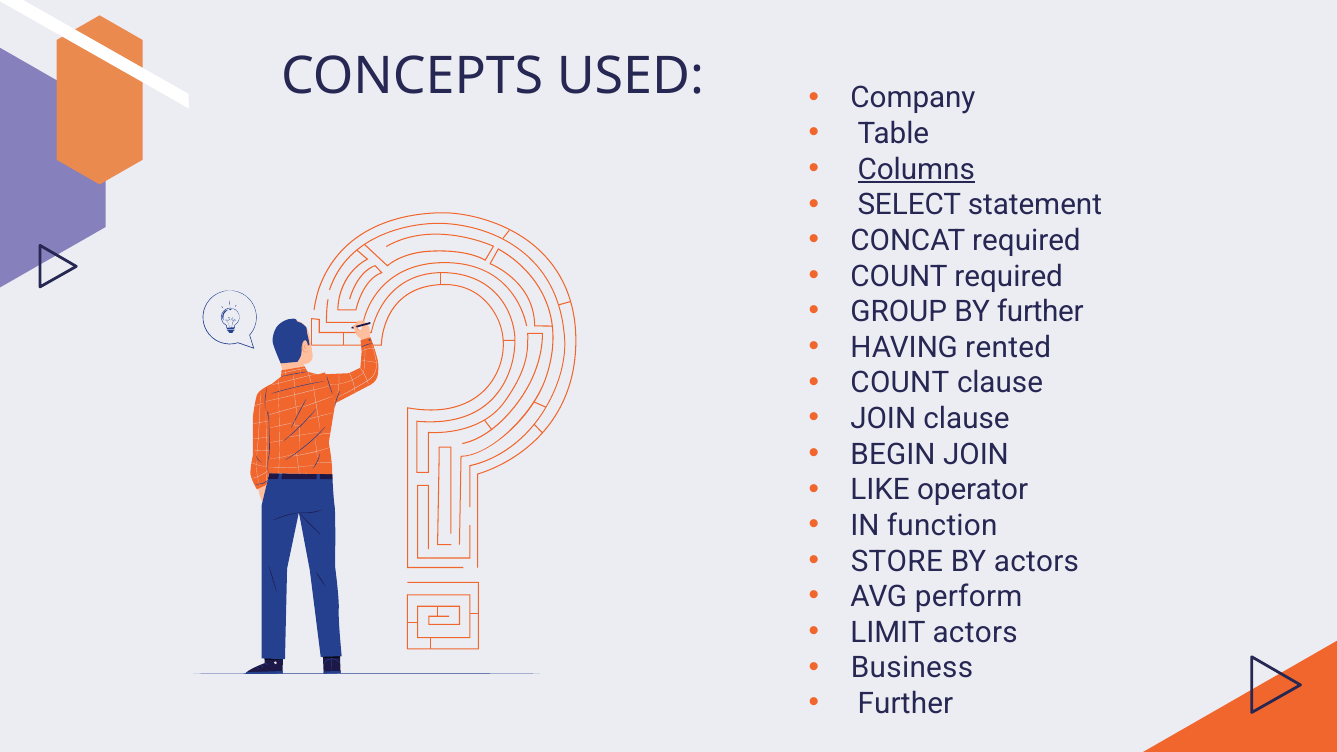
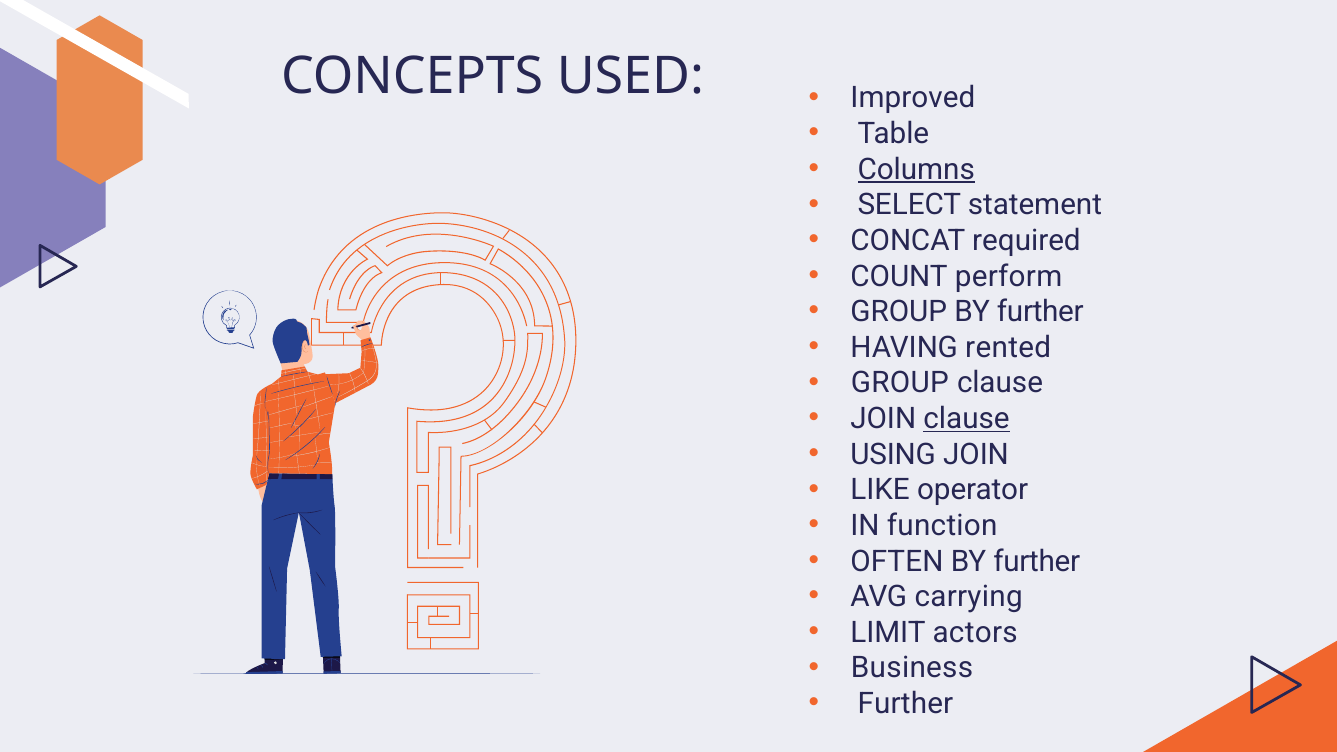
Company: Company -> Improved
COUNT required: required -> perform
COUNT at (900, 383): COUNT -> GROUP
clause at (967, 419) underline: none -> present
BEGIN: BEGIN -> USING
STORE: STORE -> OFTEN
actors at (1036, 561): actors -> further
perform: perform -> carrying
